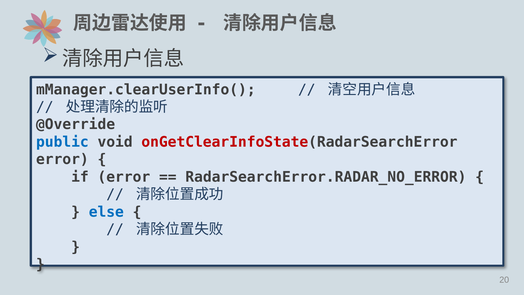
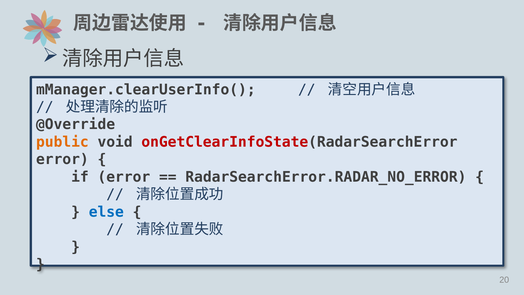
public colour: blue -> orange
